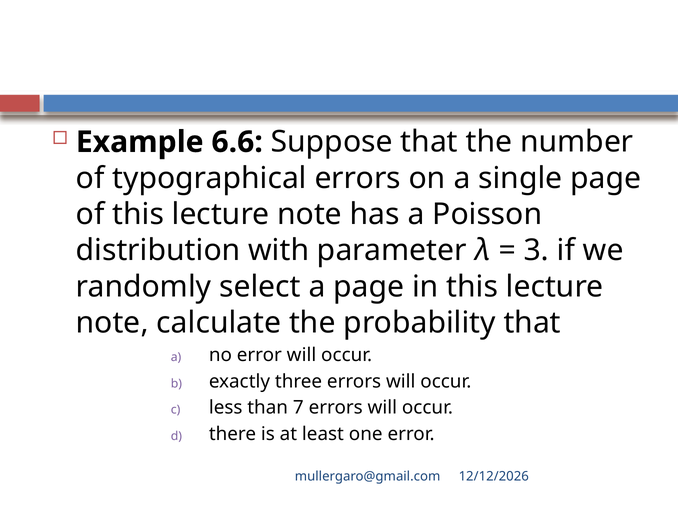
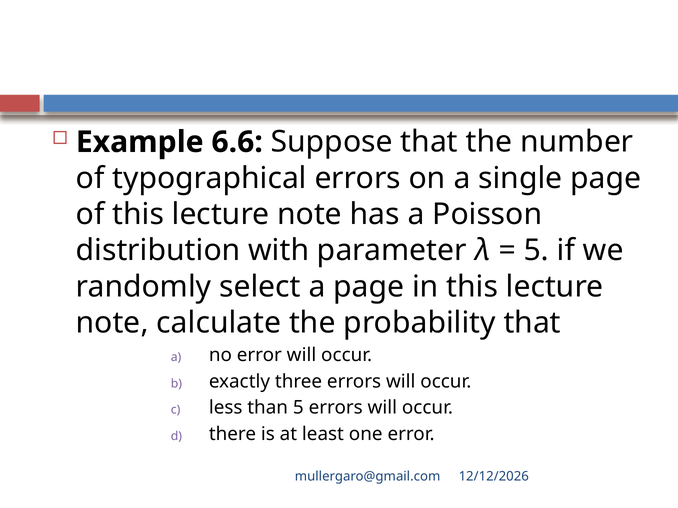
3 at (536, 251): 3 -> 5
than 7: 7 -> 5
